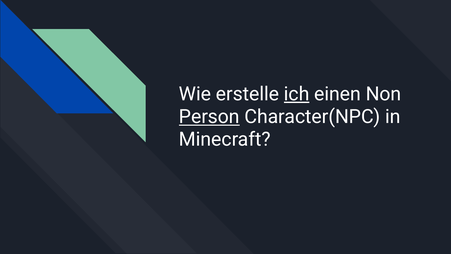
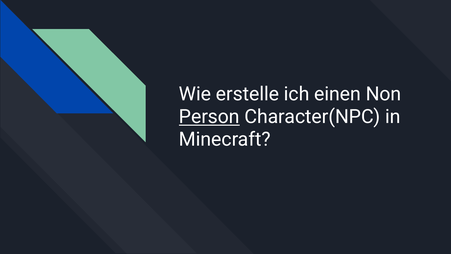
ich underline: present -> none
